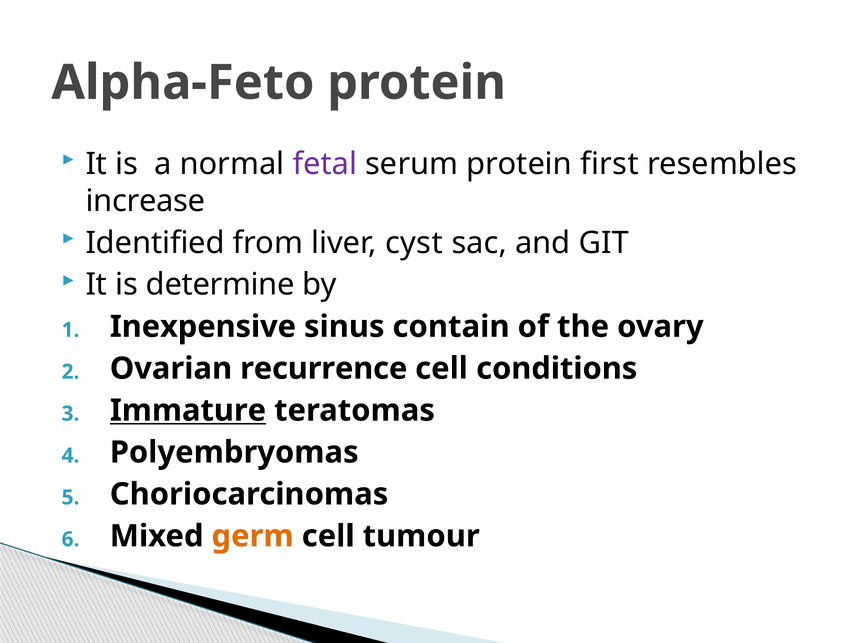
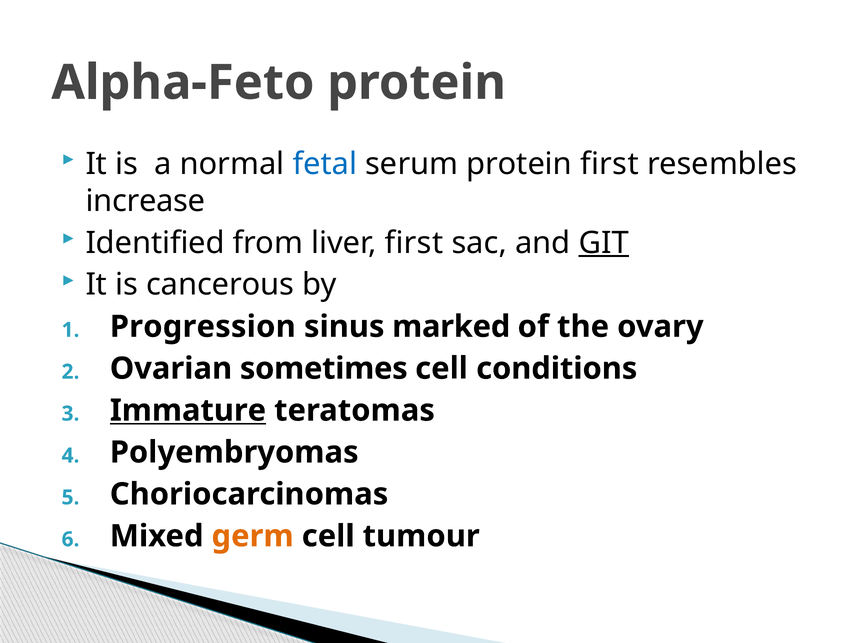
fetal colour: purple -> blue
liver cyst: cyst -> first
GIT underline: none -> present
determine: determine -> cancerous
Inexpensive: Inexpensive -> Progression
contain: contain -> marked
recurrence: recurrence -> sometimes
